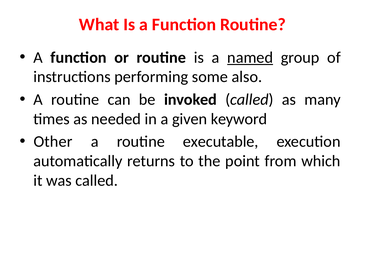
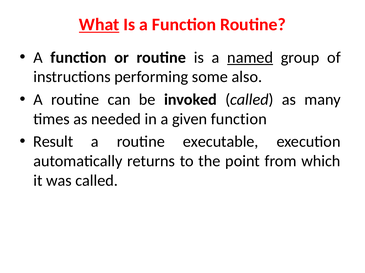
What underline: none -> present
given keyword: keyword -> function
Other: Other -> Result
